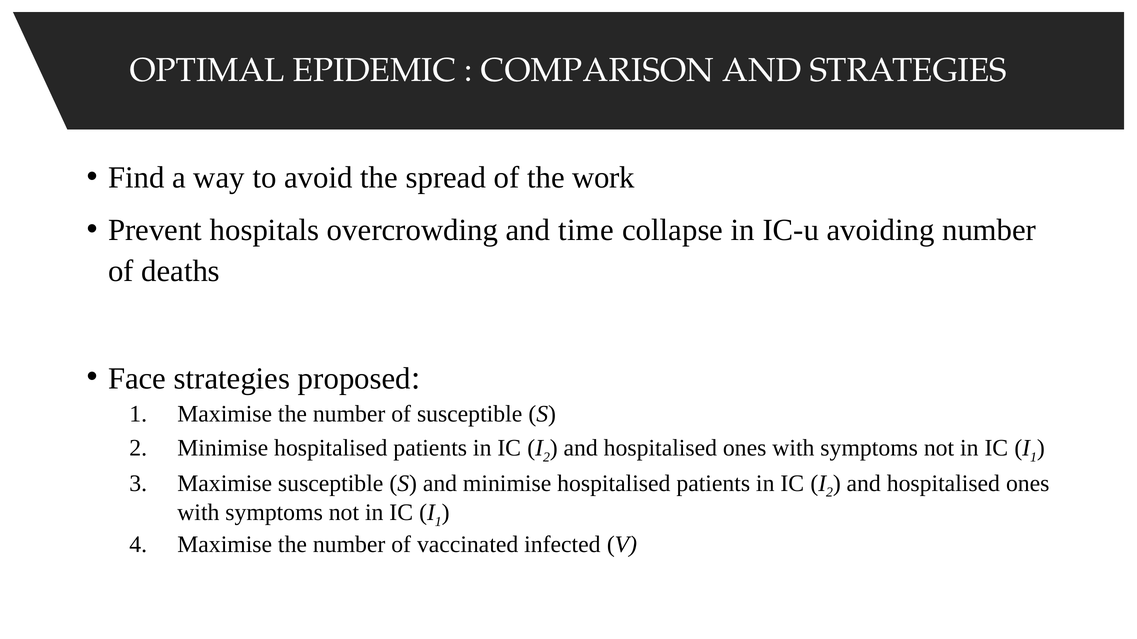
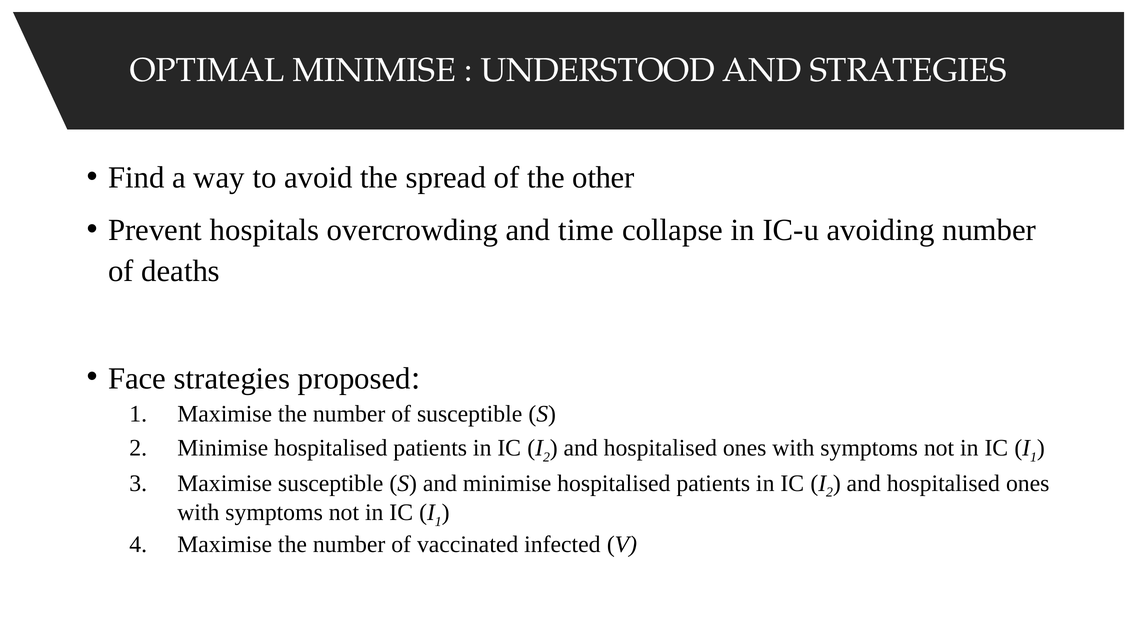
OPTIMAL EPIDEMIC: EPIDEMIC -> MINIMISE
COMPARISON: COMPARISON -> UNDERSTOOD
work: work -> other
